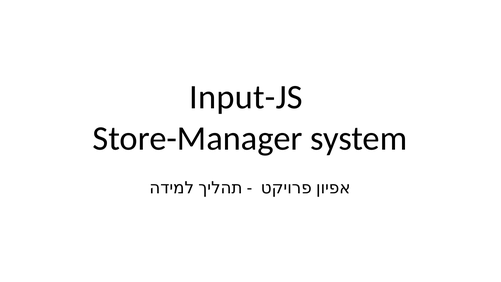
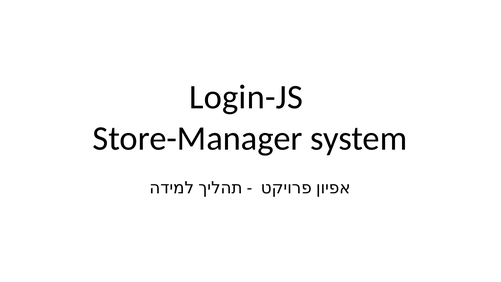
Input-JS: Input-JS -> Login-JS
